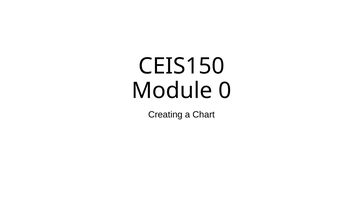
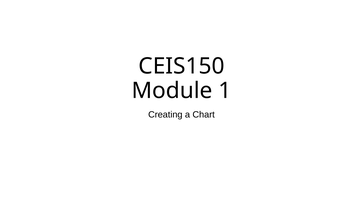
0: 0 -> 1
